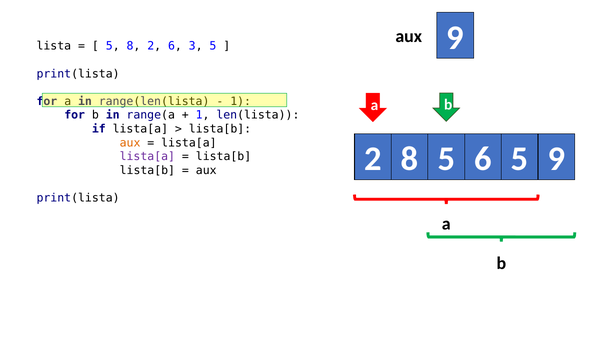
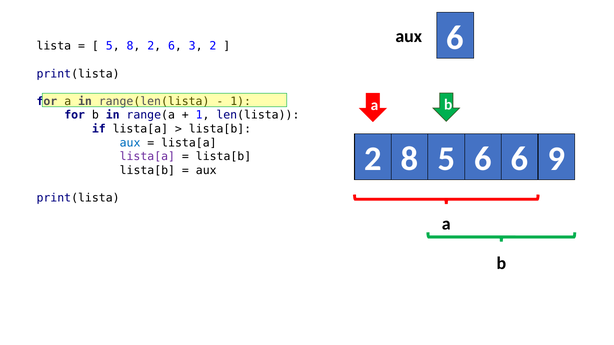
aux 9: 9 -> 6
3 5: 5 -> 2
aux at (130, 143) colour: orange -> blue
6 5: 5 -> 6
